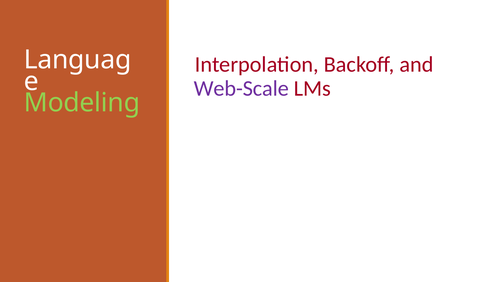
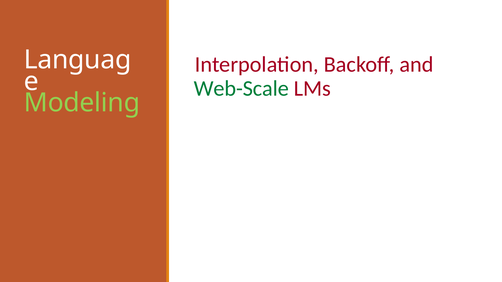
Web-Scale colour: purple -> green
